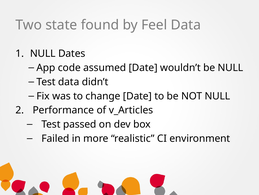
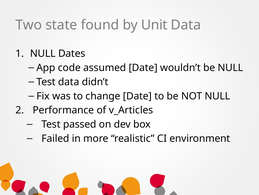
Feel: Feel -> Unit
